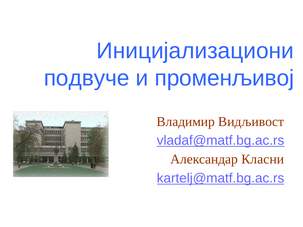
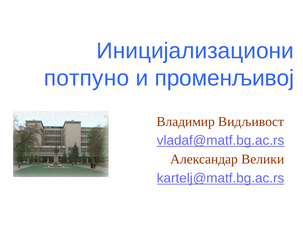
подвуче: подвуче -> потпуно
Класни: Класни -> Велики
